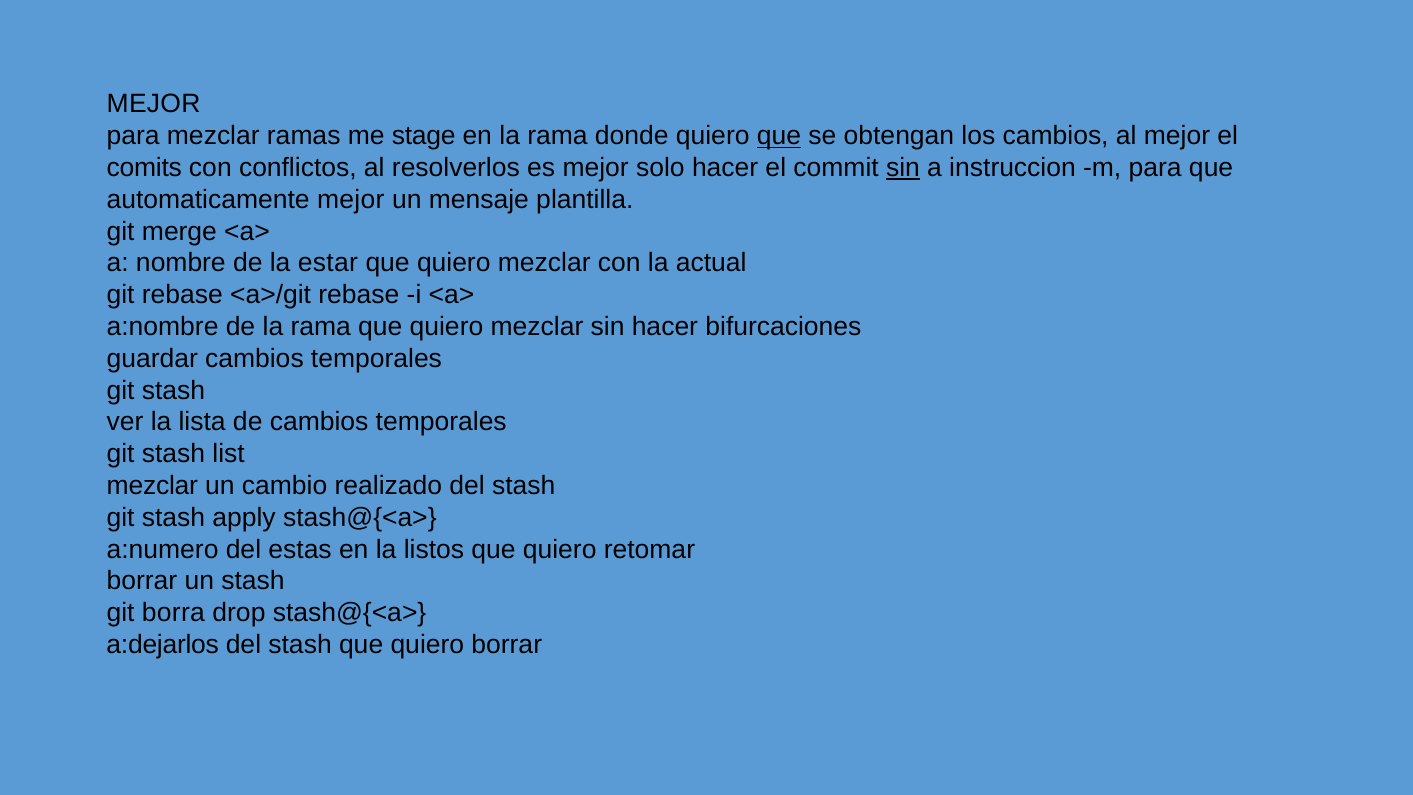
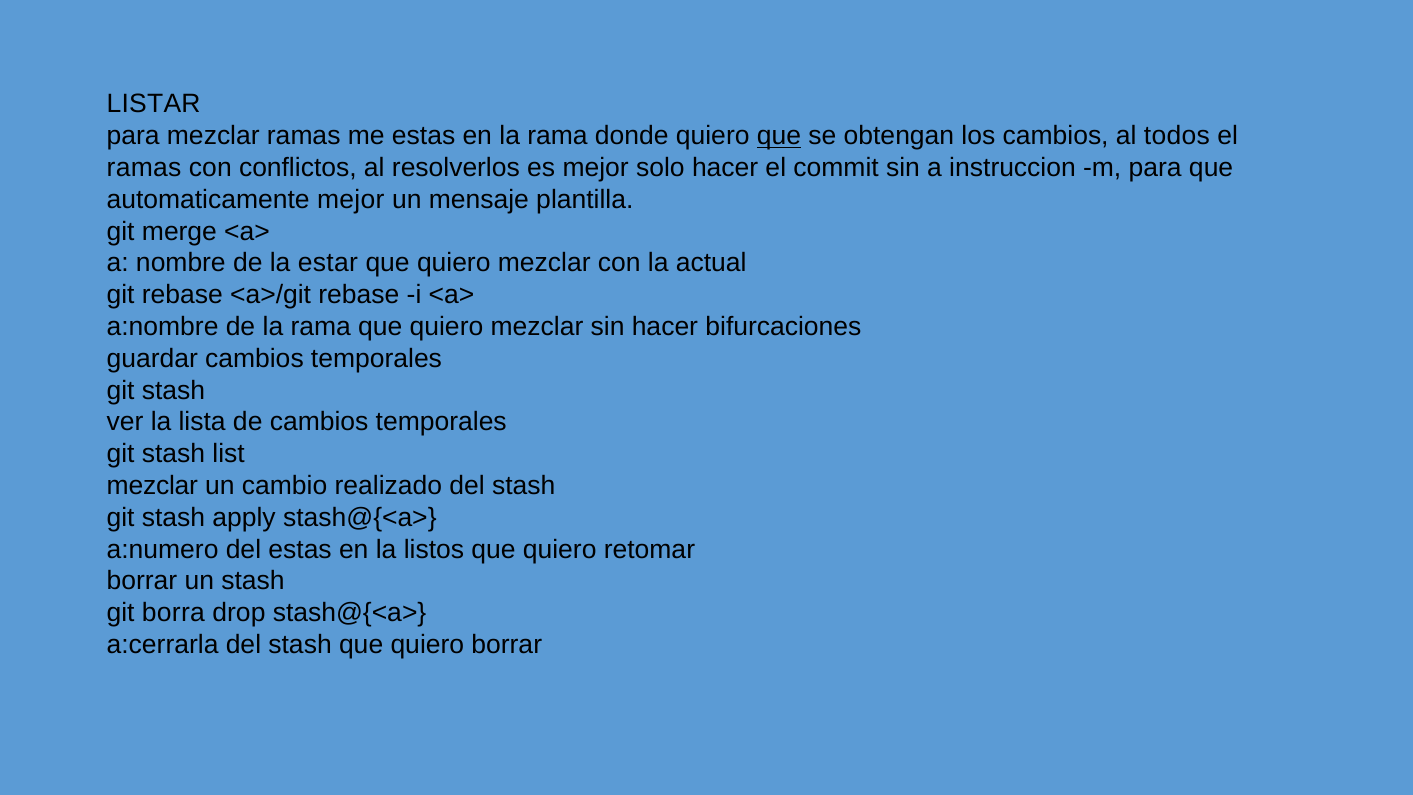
MEJOR at (154, 104): MEJOR -> LISTAR
me stage: stage -> estas
al mejor: mejor -> todos
comits at (144, 168): comits -> ramas
sin at (903, 168) underline: present -> none
a:dejarlos: a:dejarlos -> a:cerrarla
